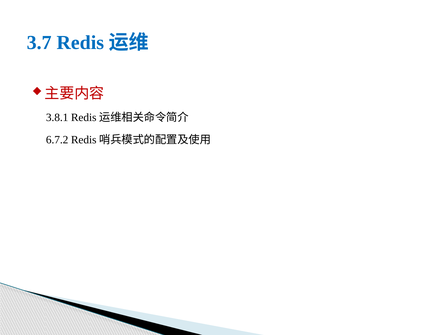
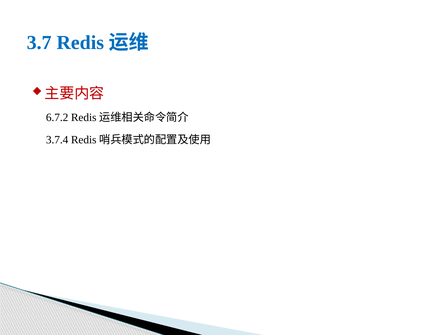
3.8.1: 3.8.1 -> 6.7.2
6.7.2: 6.7.2 -> 3.7.4
